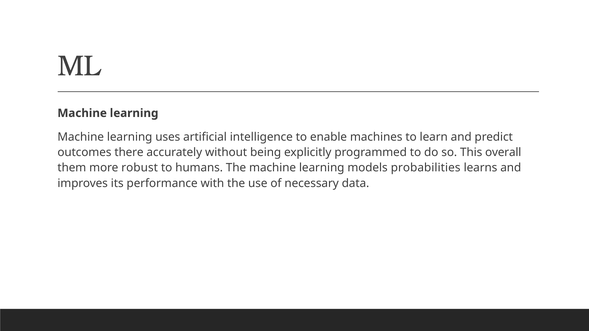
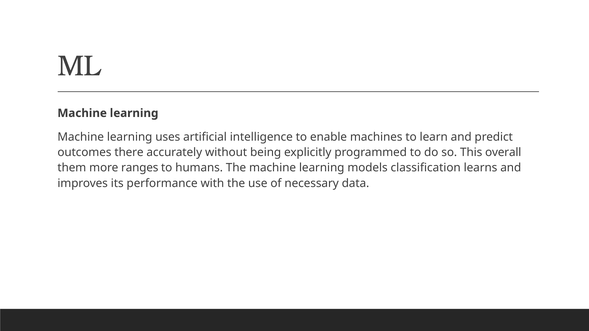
robust: robust -> ranges
probabilities: probabilities -> classification
